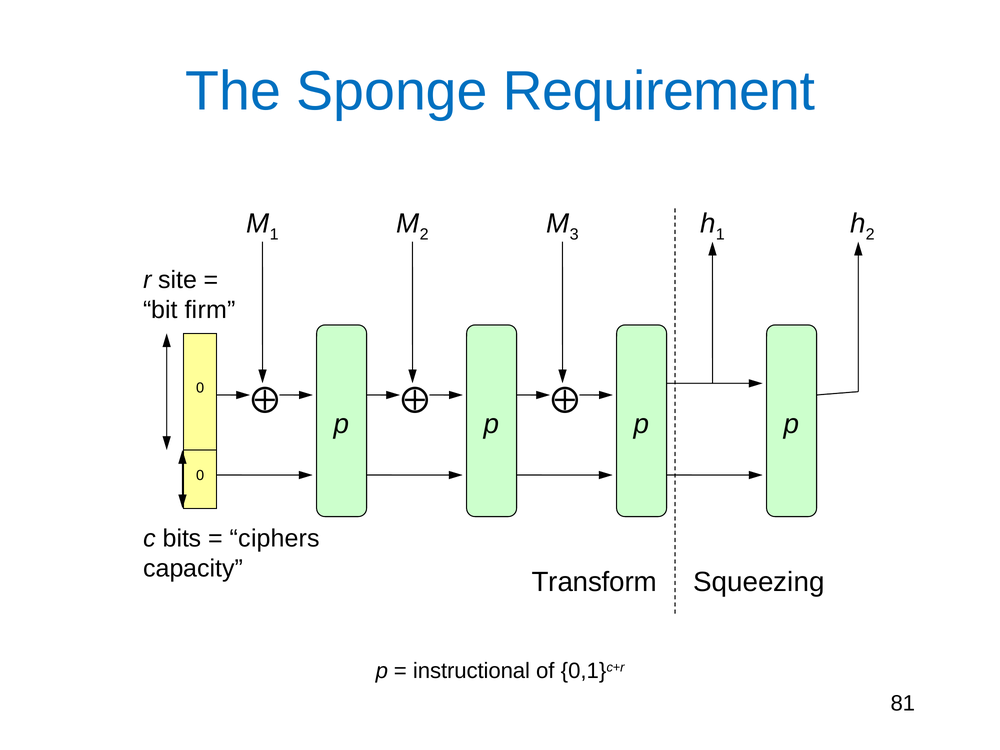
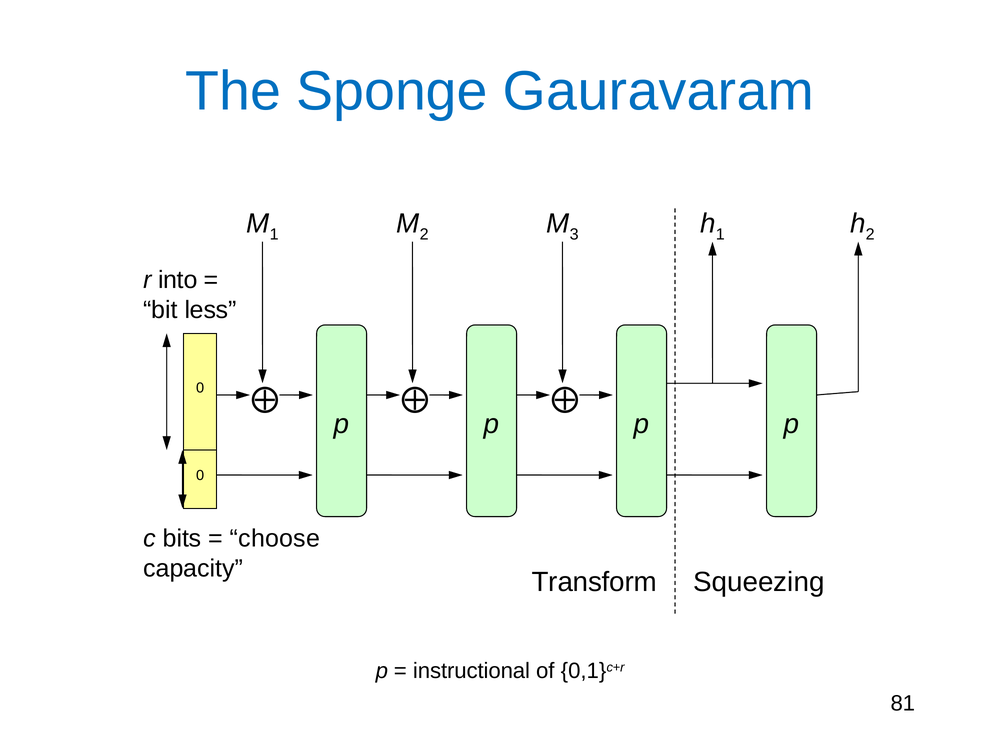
Requirement: Requirement -> Gauravaram
site: site -> into
firm: firm -> less
ciphers: ciphers -> choose
